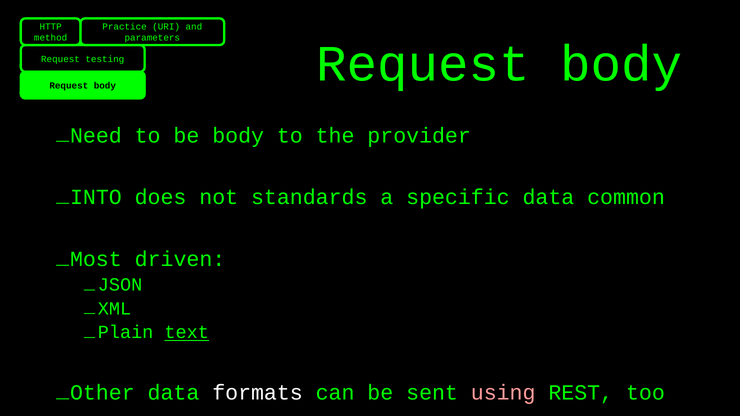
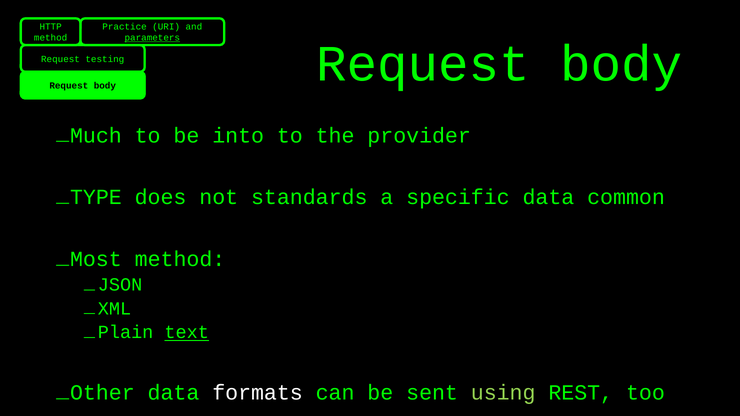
parameters underline: none -> present
Need: Need -> Much
be body: body -> into
INTO: INTO -> TYPE
Most driven: driven -> method
using colour: pink -> light green
